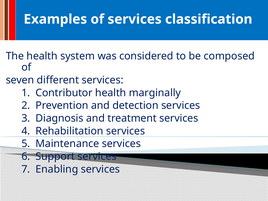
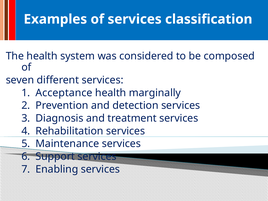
Contributor: Contributor -> Acceptance
